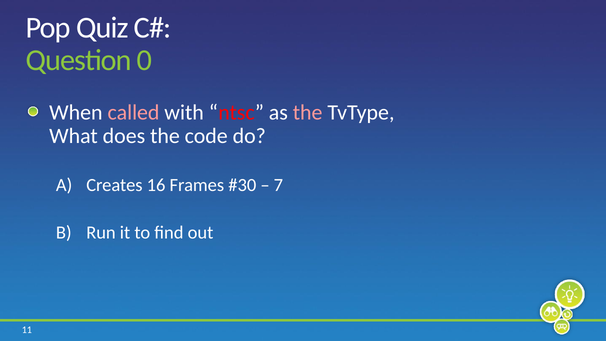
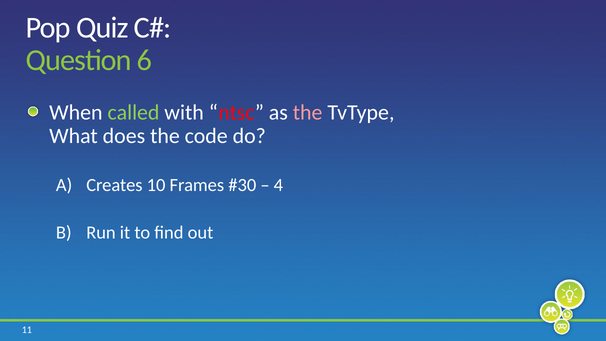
0: 0 -> 6
called colour: pink -> light green
16: 16 -> 10
7: 7 -> 4
